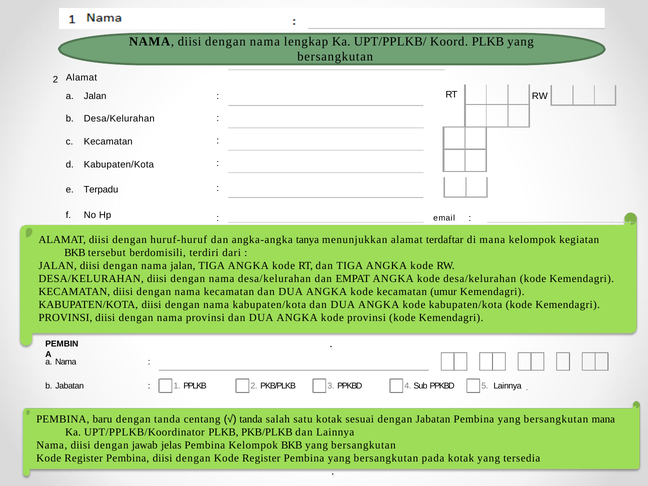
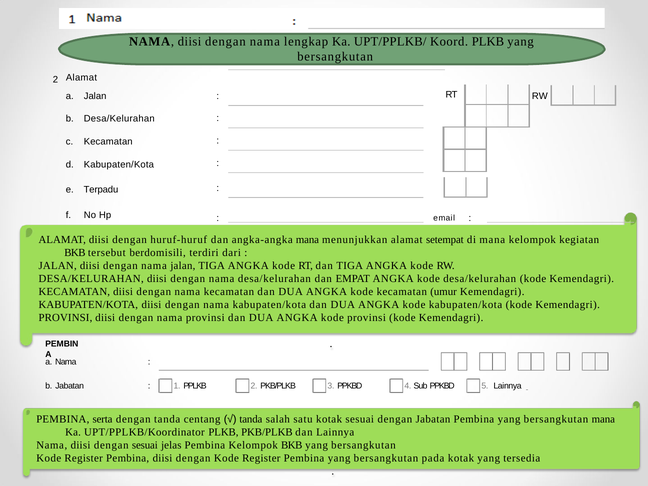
angka-angka tanya: tanya -> mana
terdaftar: terdaftar -> setempat
baru: baru -> serta
dengan jawab: jawab -> sesuai
